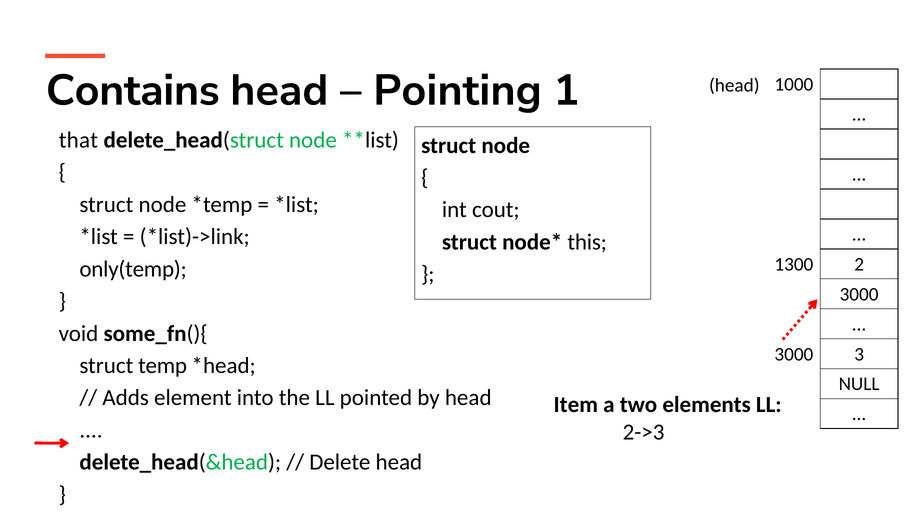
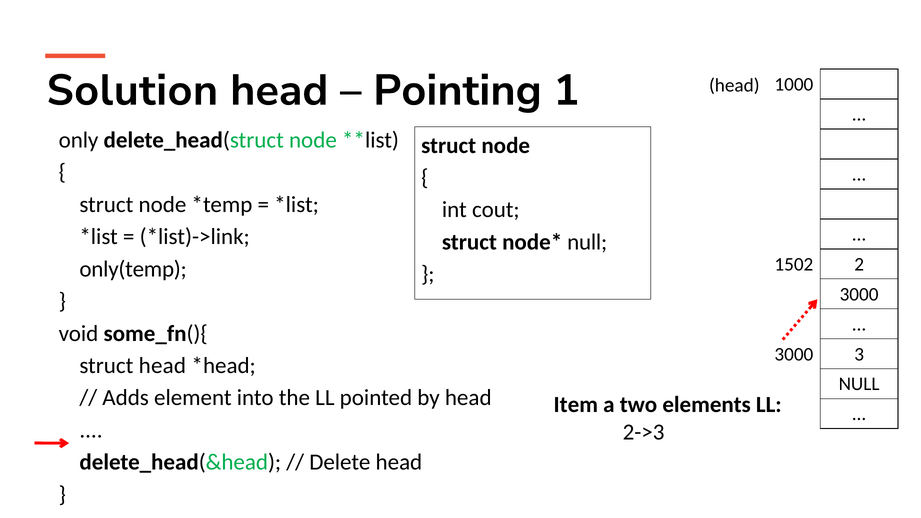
Contains: Contains -> Solution
that: that -> only
this at (587, 242): this -> null
1300: 1300 -> 1502
struct temp: temp -> head
